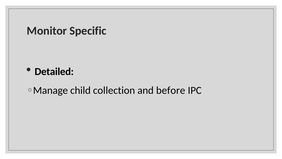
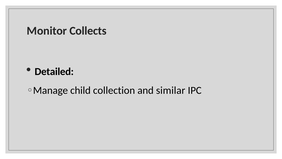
Specific: Specific -> Collects
before: before -> similar
